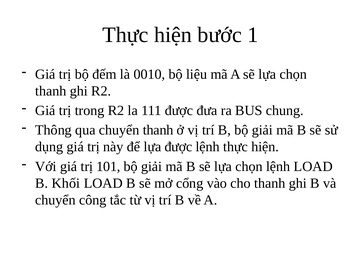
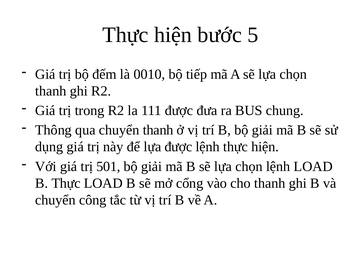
1: 1 -> 5
liệu: liệu -> tiếp
101: 101 -> 501
B Khối: Khối -> Thực
